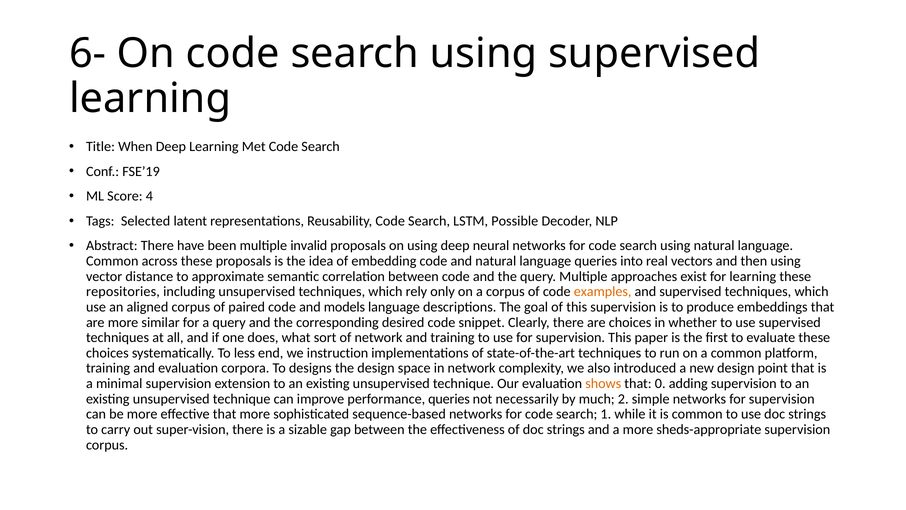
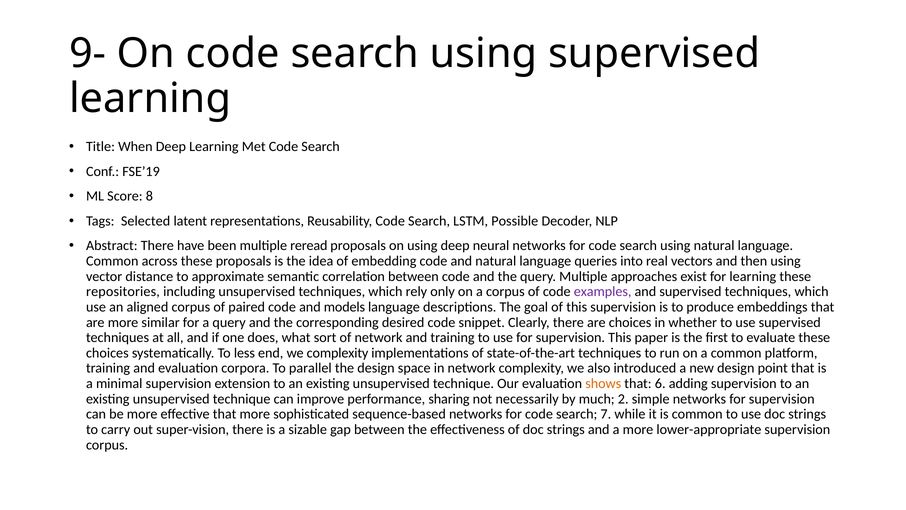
6-: 6- -> 9-
4: 4 -> 8
invalid: invalid -> reread
examples colour: orange -> purple
we instruction: instruction -> complexity
designs: designs -> parallel
0: 0 -> 6
performance queries: queries -> sharing
1: 1 -> 7
sheds-appropriate: sheds-appropriate -> lower-appropriate
